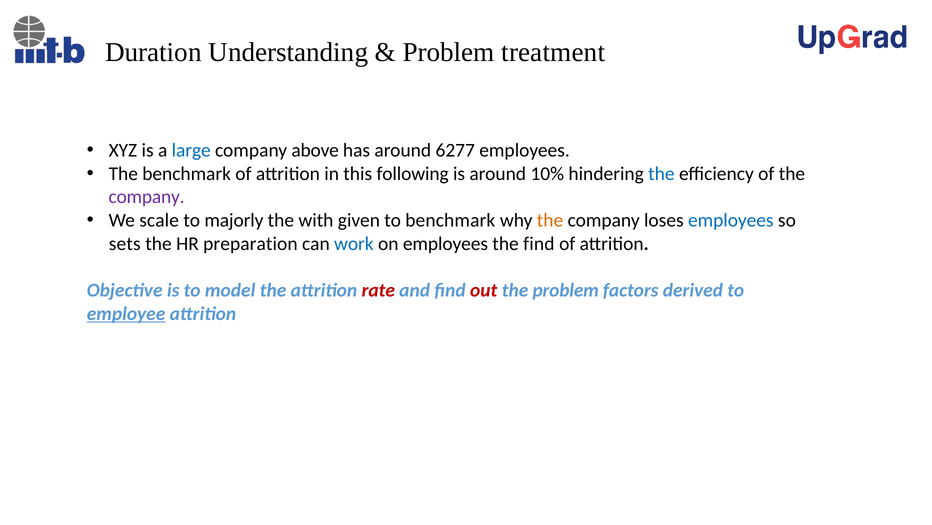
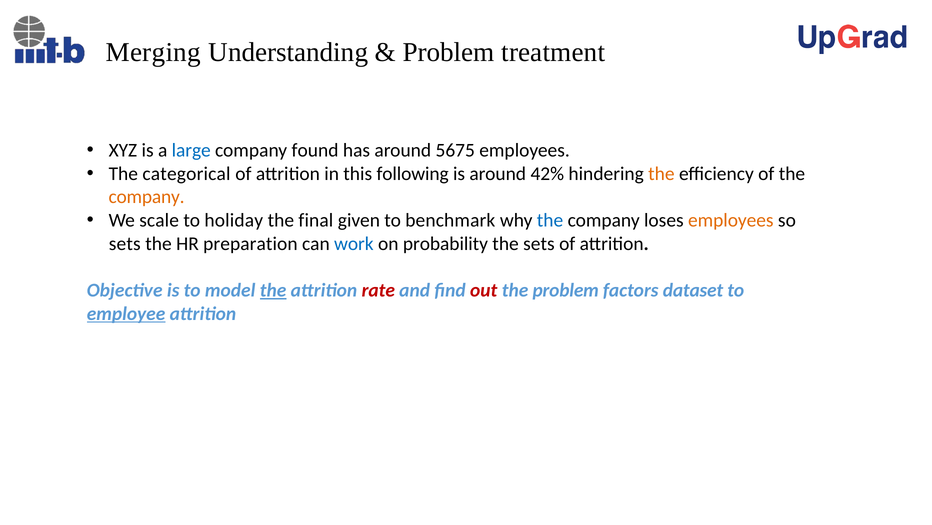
Duration: Duration -> Merging
above: above -> found
6277: 6277 -> 5675
The benchmark: benchmark -> categorical
10%: 10% -> 42%
the at (661, 173) colour: blue -> orange
company at (147, 197) colour: purple -> orange
majorly: majorly -> holiday
with: with -> final
the at (550, 220) colour: orange -> blue
employees at (731, 220) colour: blue -> orange
on employees: employees -> probability
the find: find -> sets
the at (273, 290) underline: none -> present
derived: derived -> dataset
